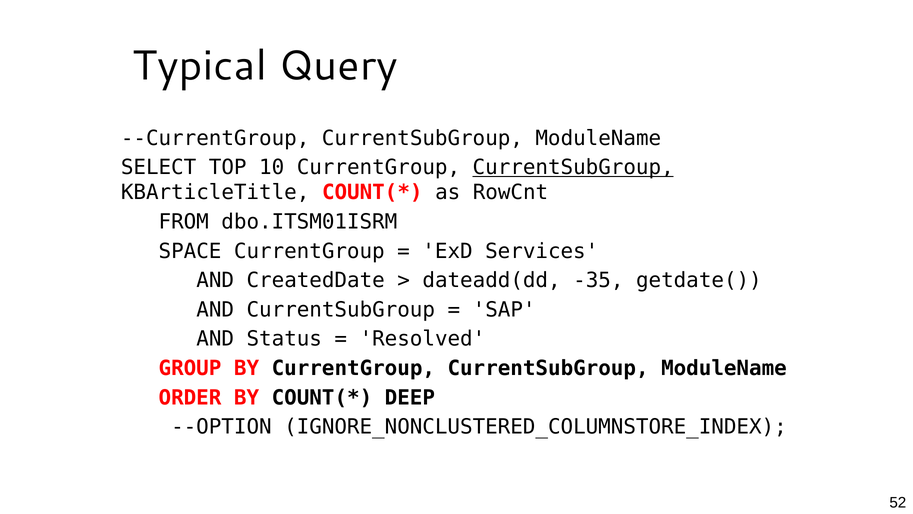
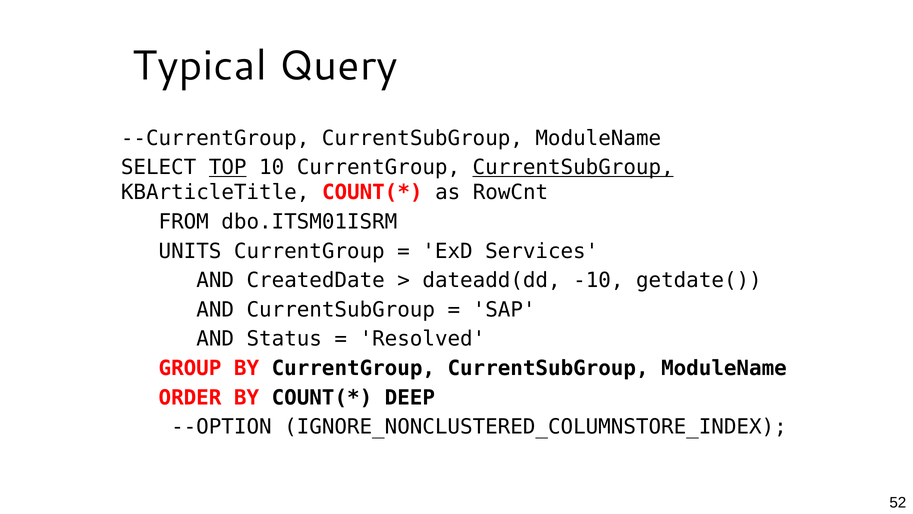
TOP underline: none -> present
SPACE: SPACE -> UNITS
-35: -35 -> -10
